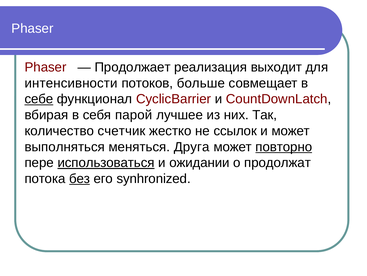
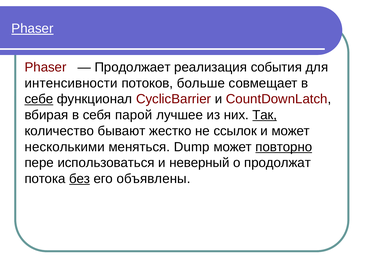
Phaser at (32, 28) underline: none -> present
выходит: выходит -> события
Так underline: none -> present
счетчик: счетчик -> бывают
выполняться: выполняться -> несколькими
Друга: Друга -> Dump
использоваться underline: present -> none
ожидании: ожидании -> неверный
synhronized: synhronized -> объявлены
